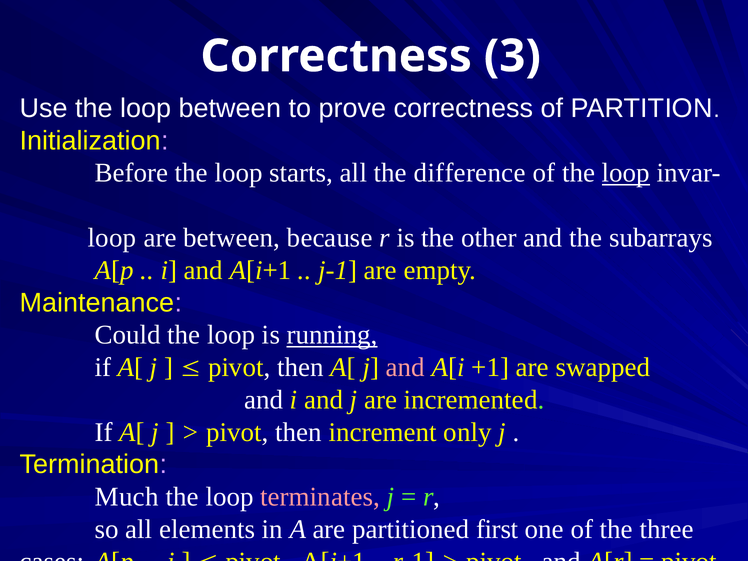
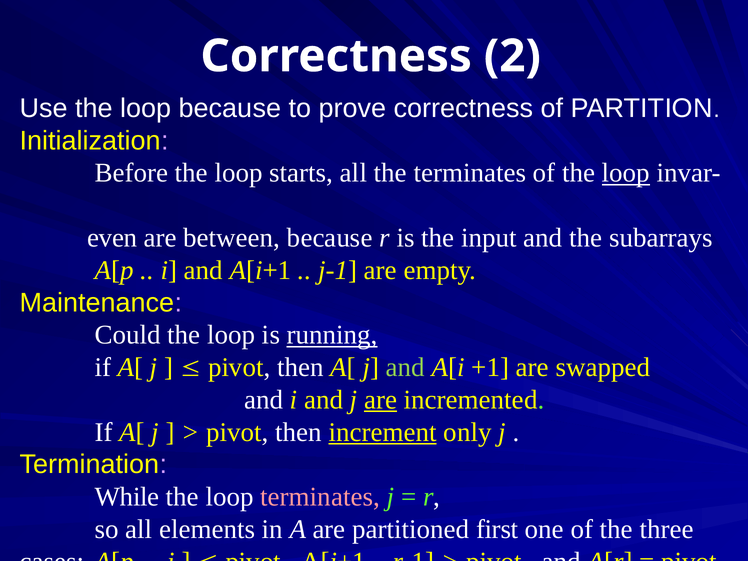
3: 3 -> 2
loop between: between -> because
the difference: difference -> terminates
loop at (112, 238): loop -> even
other: other -> input
and at (405, 367) colour: pink -> light green
are at (381, 400) underline: none -> present
increment underline: none -> present
Much: Much -> While
